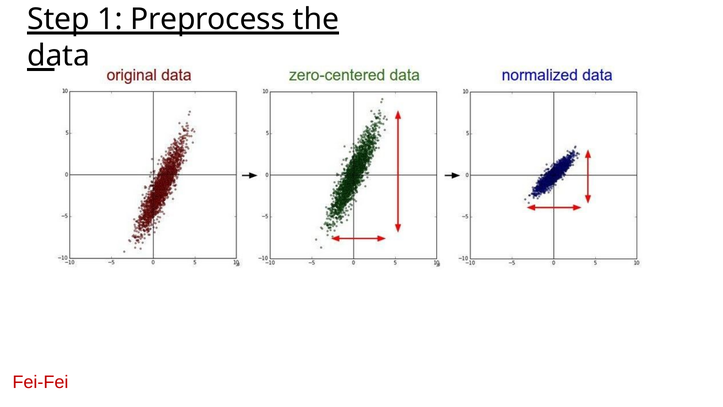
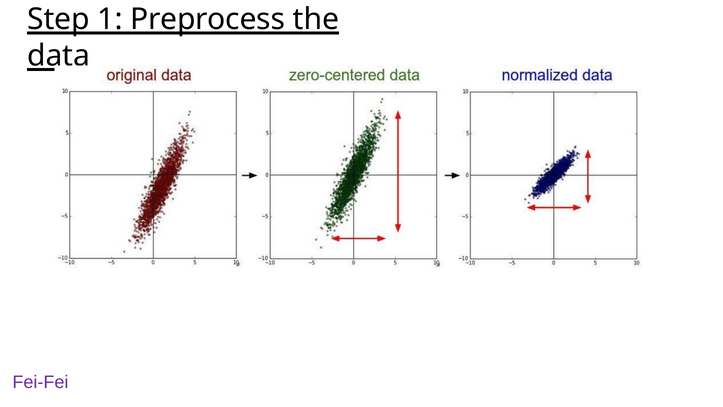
Fei-Fei colour: red -> purple
